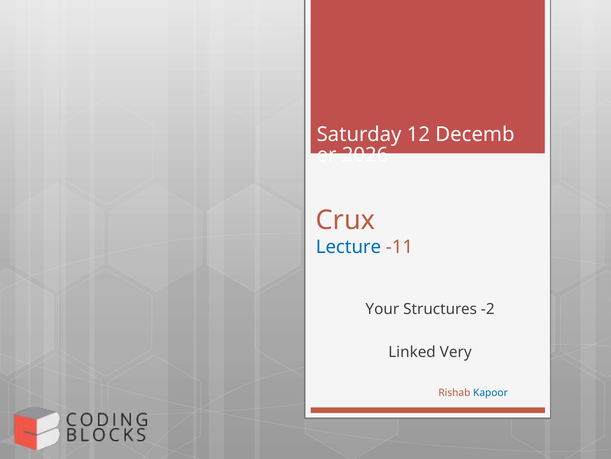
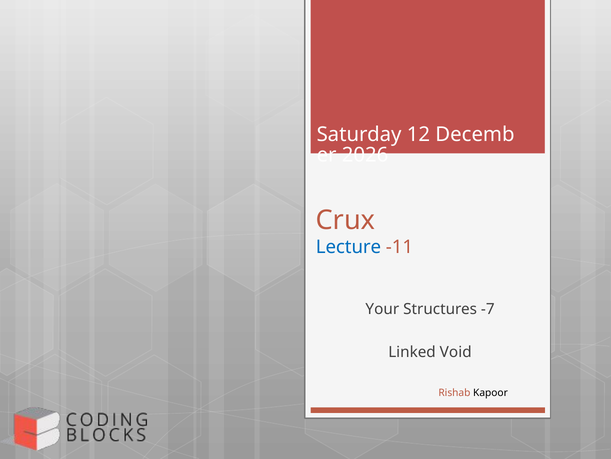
-2: -2 -> -7
Very: Very -> Void
Kapoor colour: blue -> black
